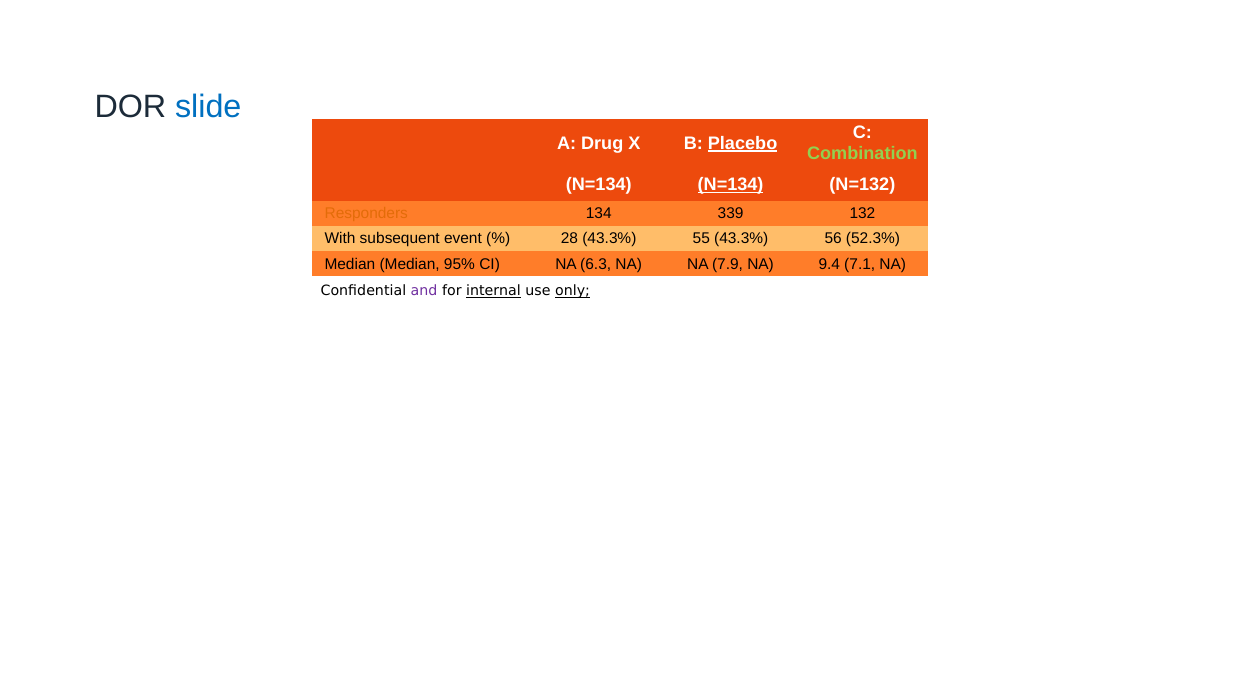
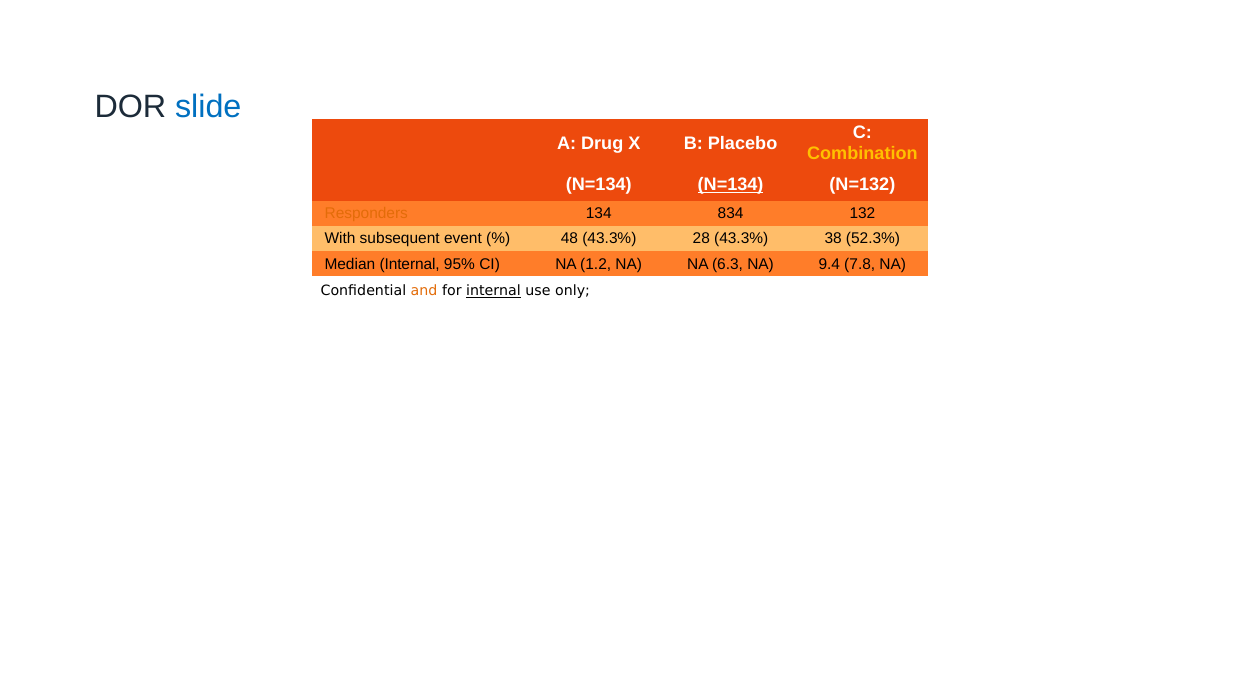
Placebo underline: present -> none
Combination colour: light green -> yellow
339: 339 -> 834
28: 28 -> 48
55: 55 -> 28
56: 56 -> 38
Median Median: Median -> Internal
6.3: 6.3 -> 1.2
7.9: 7.9 -> 6.3
7.1: 7.1 -> 7.8
and colour: purple -> orange
only underline: present -> none
